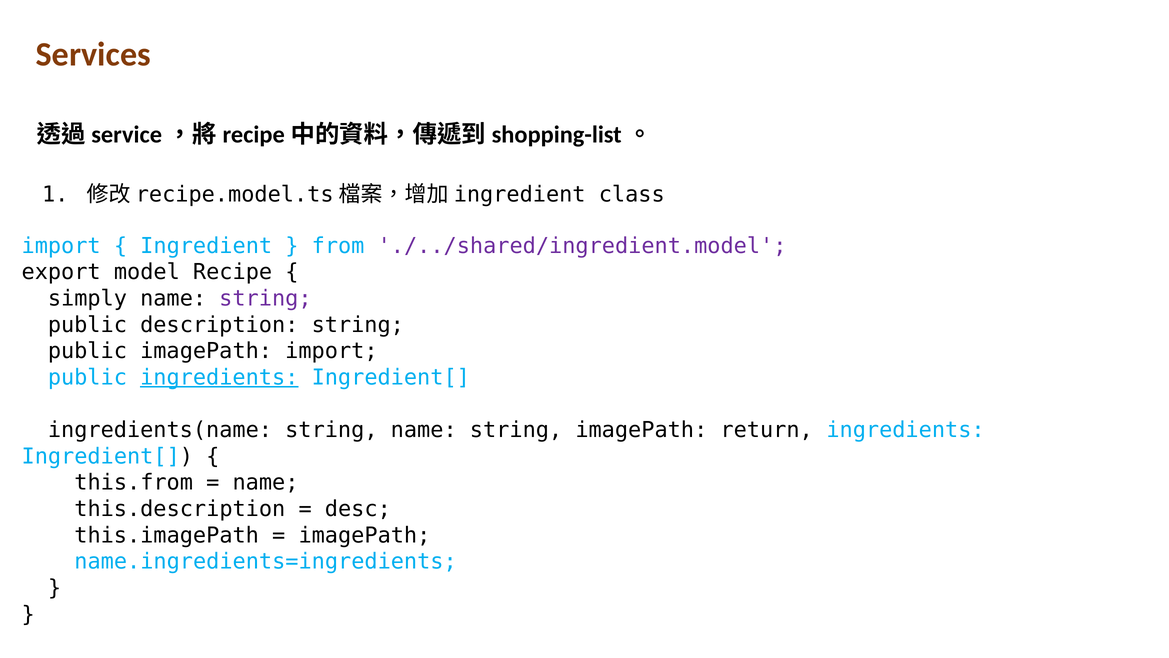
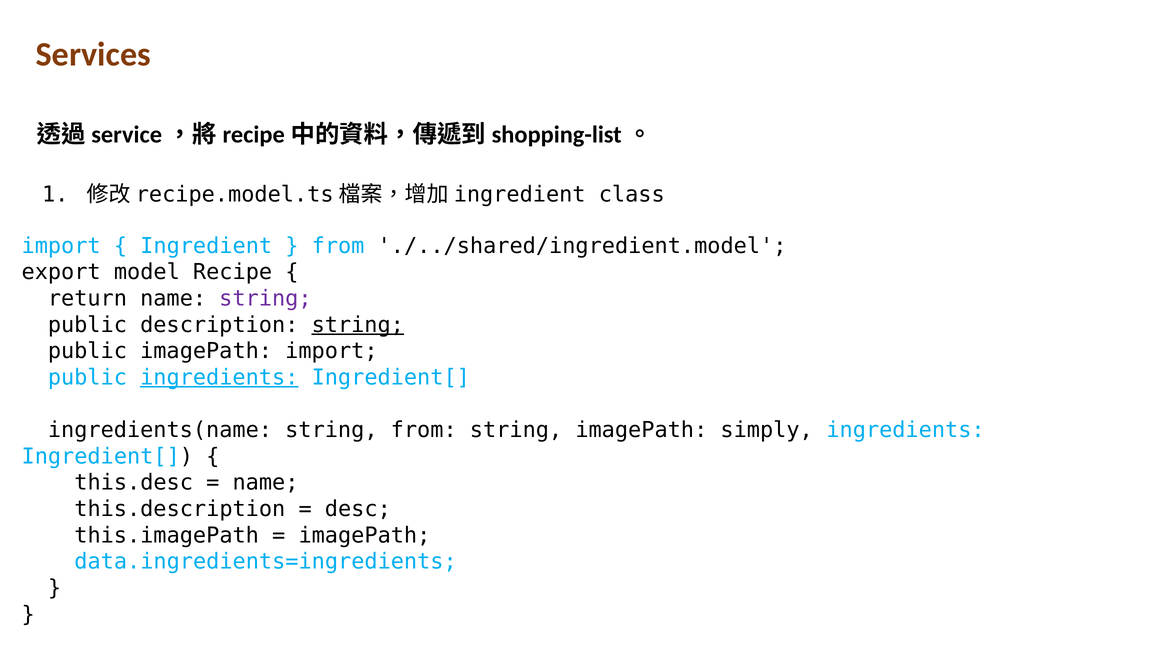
./../shared/ingredient.model colour: purple -> black
simply: simply -> return
string at (358, 325) underline: none -> present
string name: name -> from
return: return -> simply
this.from: this.from -> this.desc
name.ingredients=ingredients: name.ingredients=ingredients -> data.ingredients=ingredients
